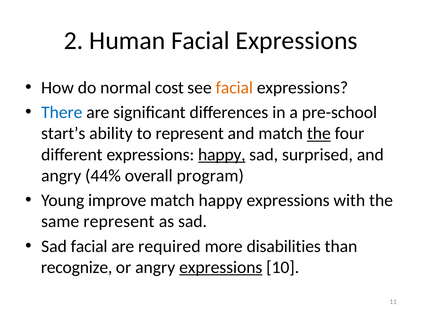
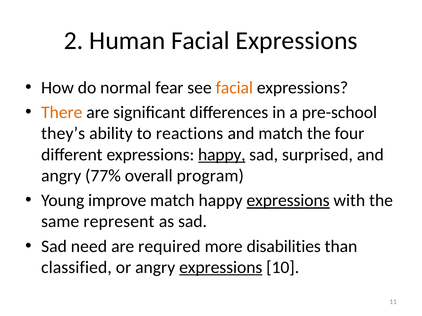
cost: cost -> fear
There colour: blue -> orange
start’s: start’s -> they’s
to represent: represent -> reactions
the at (319, 134) underline: present -> none
44%: 44% -> 77%
expressions at (288, 201) underline: none -> present
Sad facial: facial -> need
recognize: recognize -> classified
